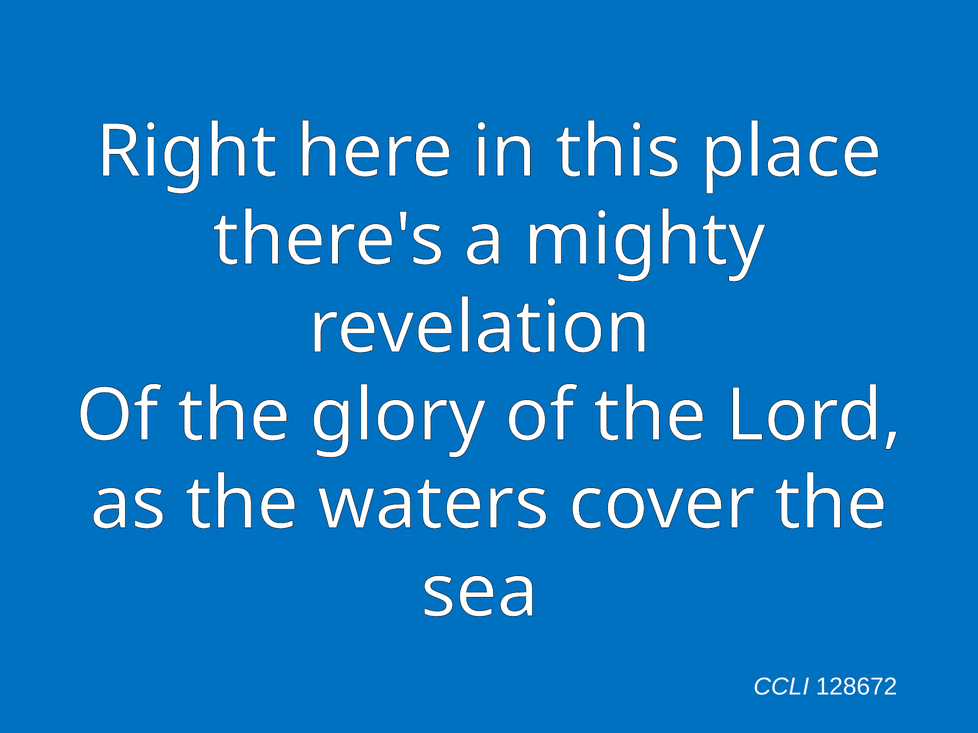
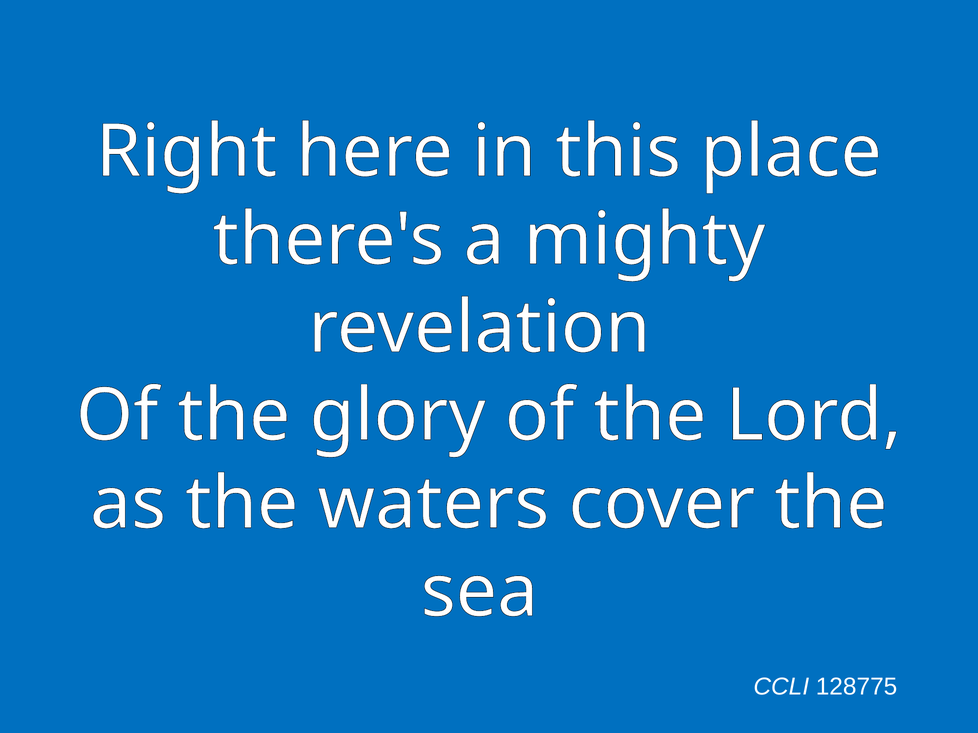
128672: 128672 -> 128775
